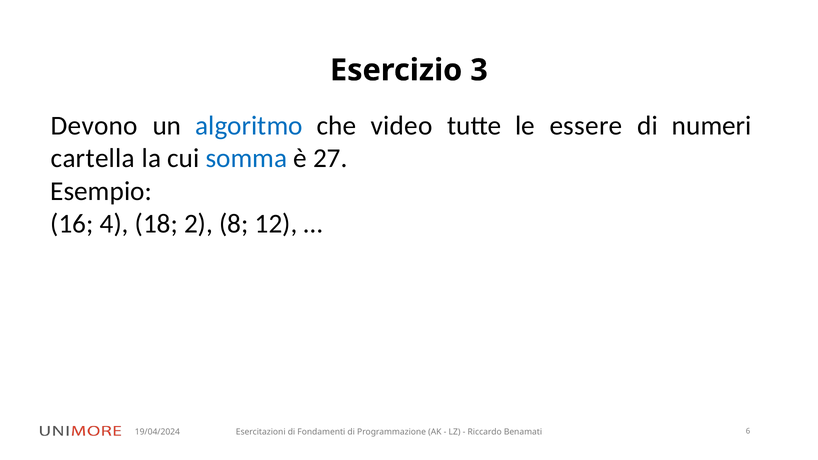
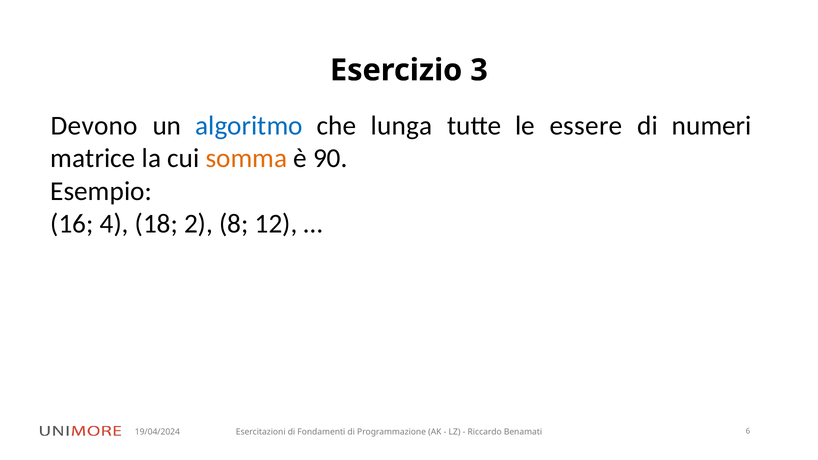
video: video -> lunga
cartella: cartella -> matrice
somma colour: blue -> orange
27: 27 -> 90
